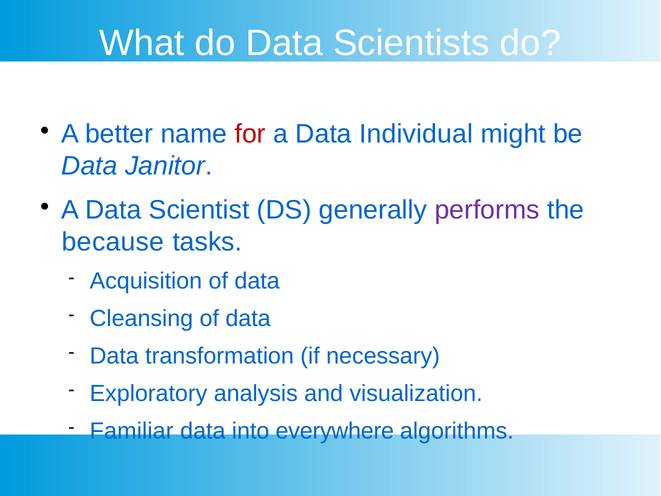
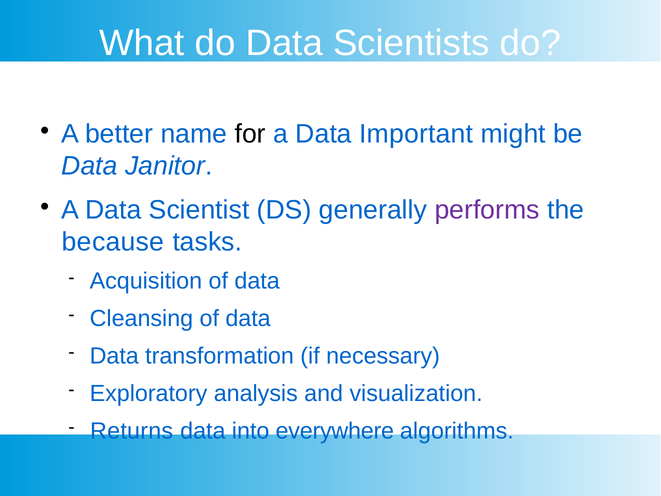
for colour: red -> black
Individual: Individual -> Important
Familiar: Familiar -> Returns
